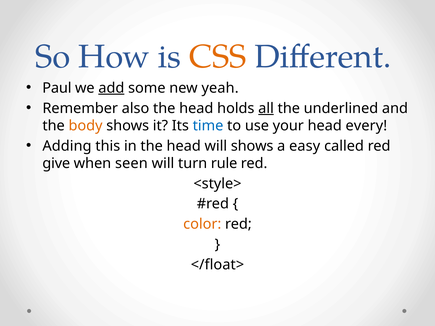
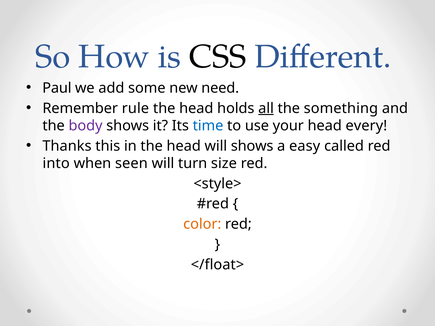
CSS colour: orange -> black
add underline: present -> none
yeah: yeah -> need
also: also -> rule
underlined: underlined -> something
body colour: orange -> purple
Adding: Adding -> Thanks
give: give -> into
rule: rule -> size
